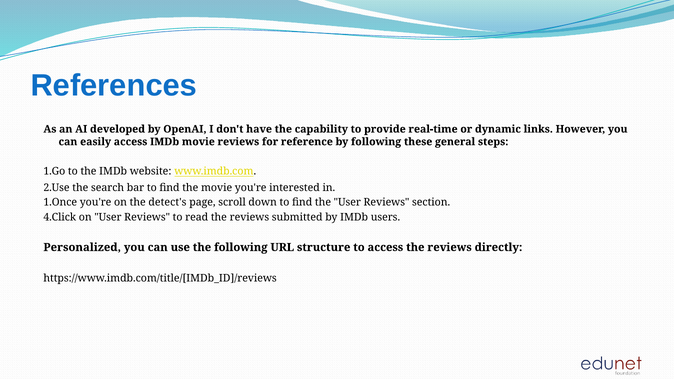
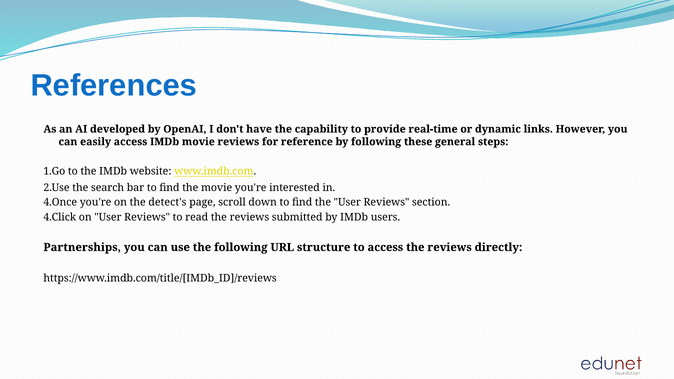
1.Once: 1.Once -> 4.Once
Personalized: Personalized -> Partnerships
